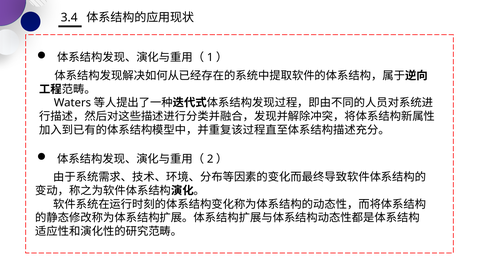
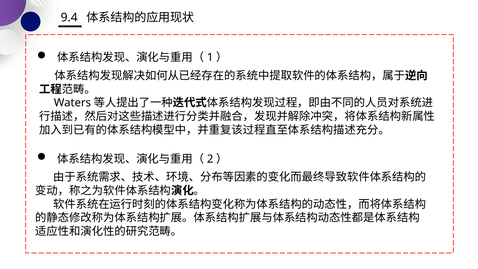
3.4: 3.4 -> 9.4
